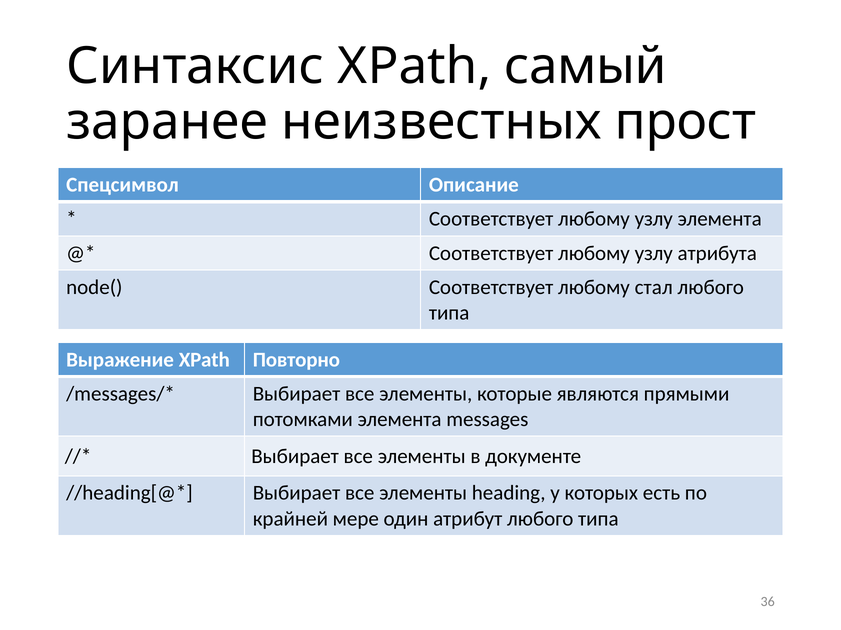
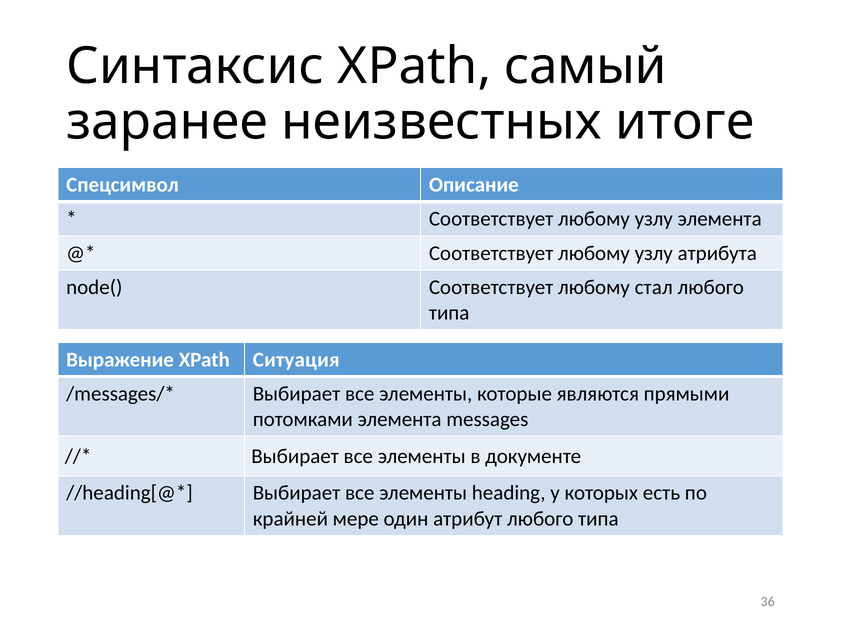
прост: прост -> итоге
Повторно: Повторно -> Ситуация
